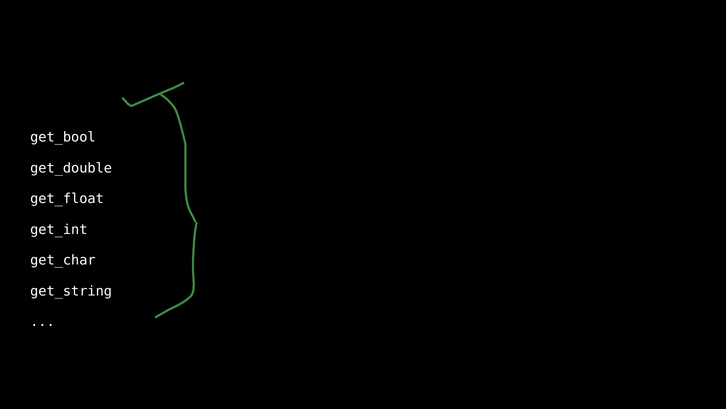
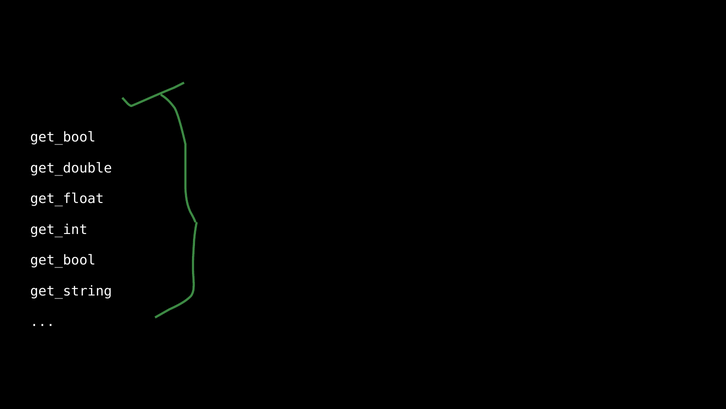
get_char at (63, 260): get_char -> get_bool
